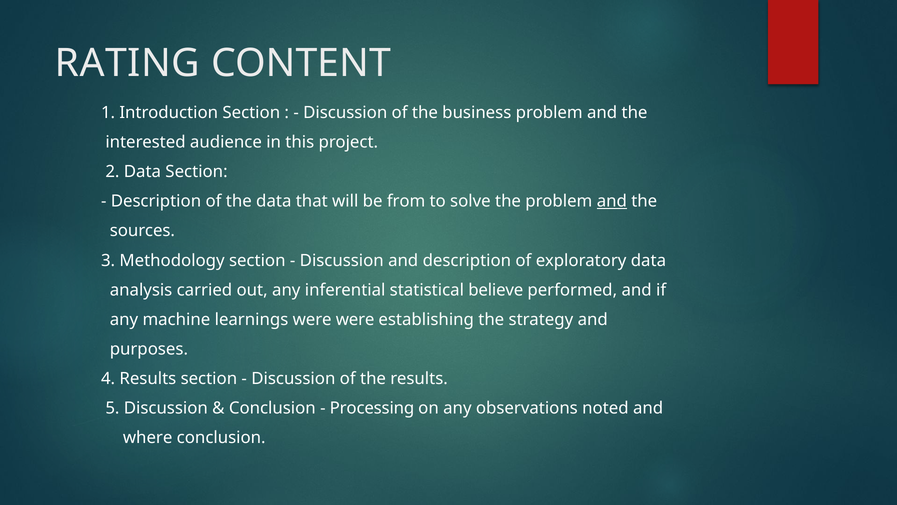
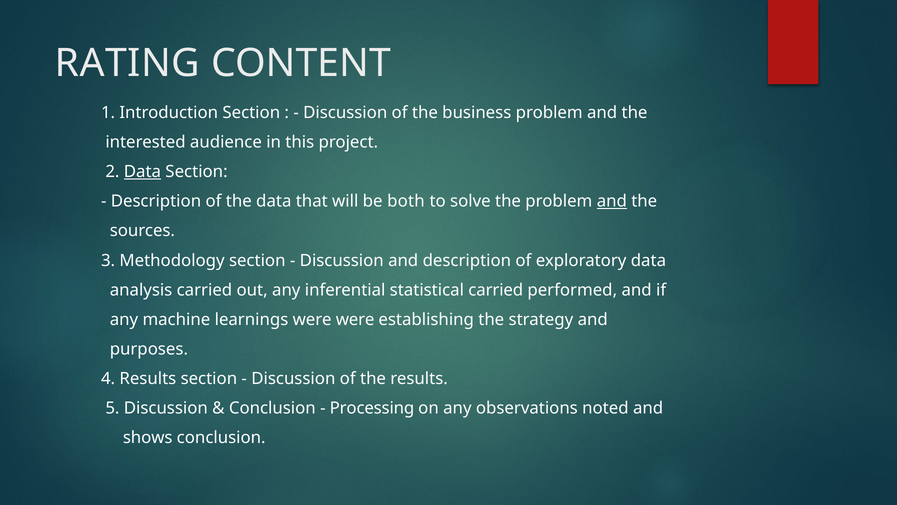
Data at (142, 172) underline: none -> present
from: from -> both
statistical believe: believe -> carried
where: where -> shows
